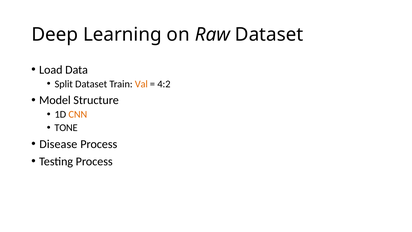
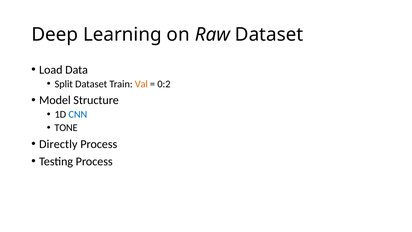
4:2: 4:2 -> 0:2
CNN colour: orange -> blue
Disease: Disease -> Directly
